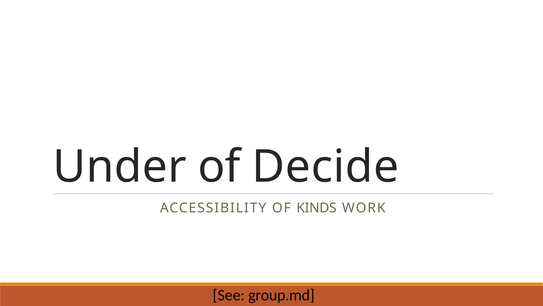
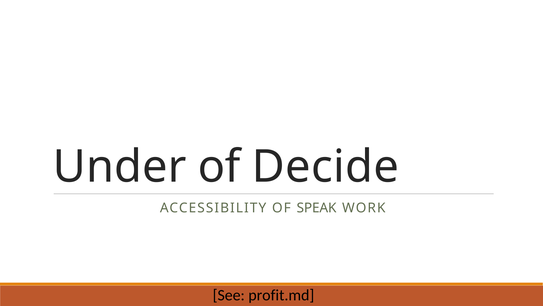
KINDS: KINDS -> SPEAK
group.md: group.md -> profit.md
